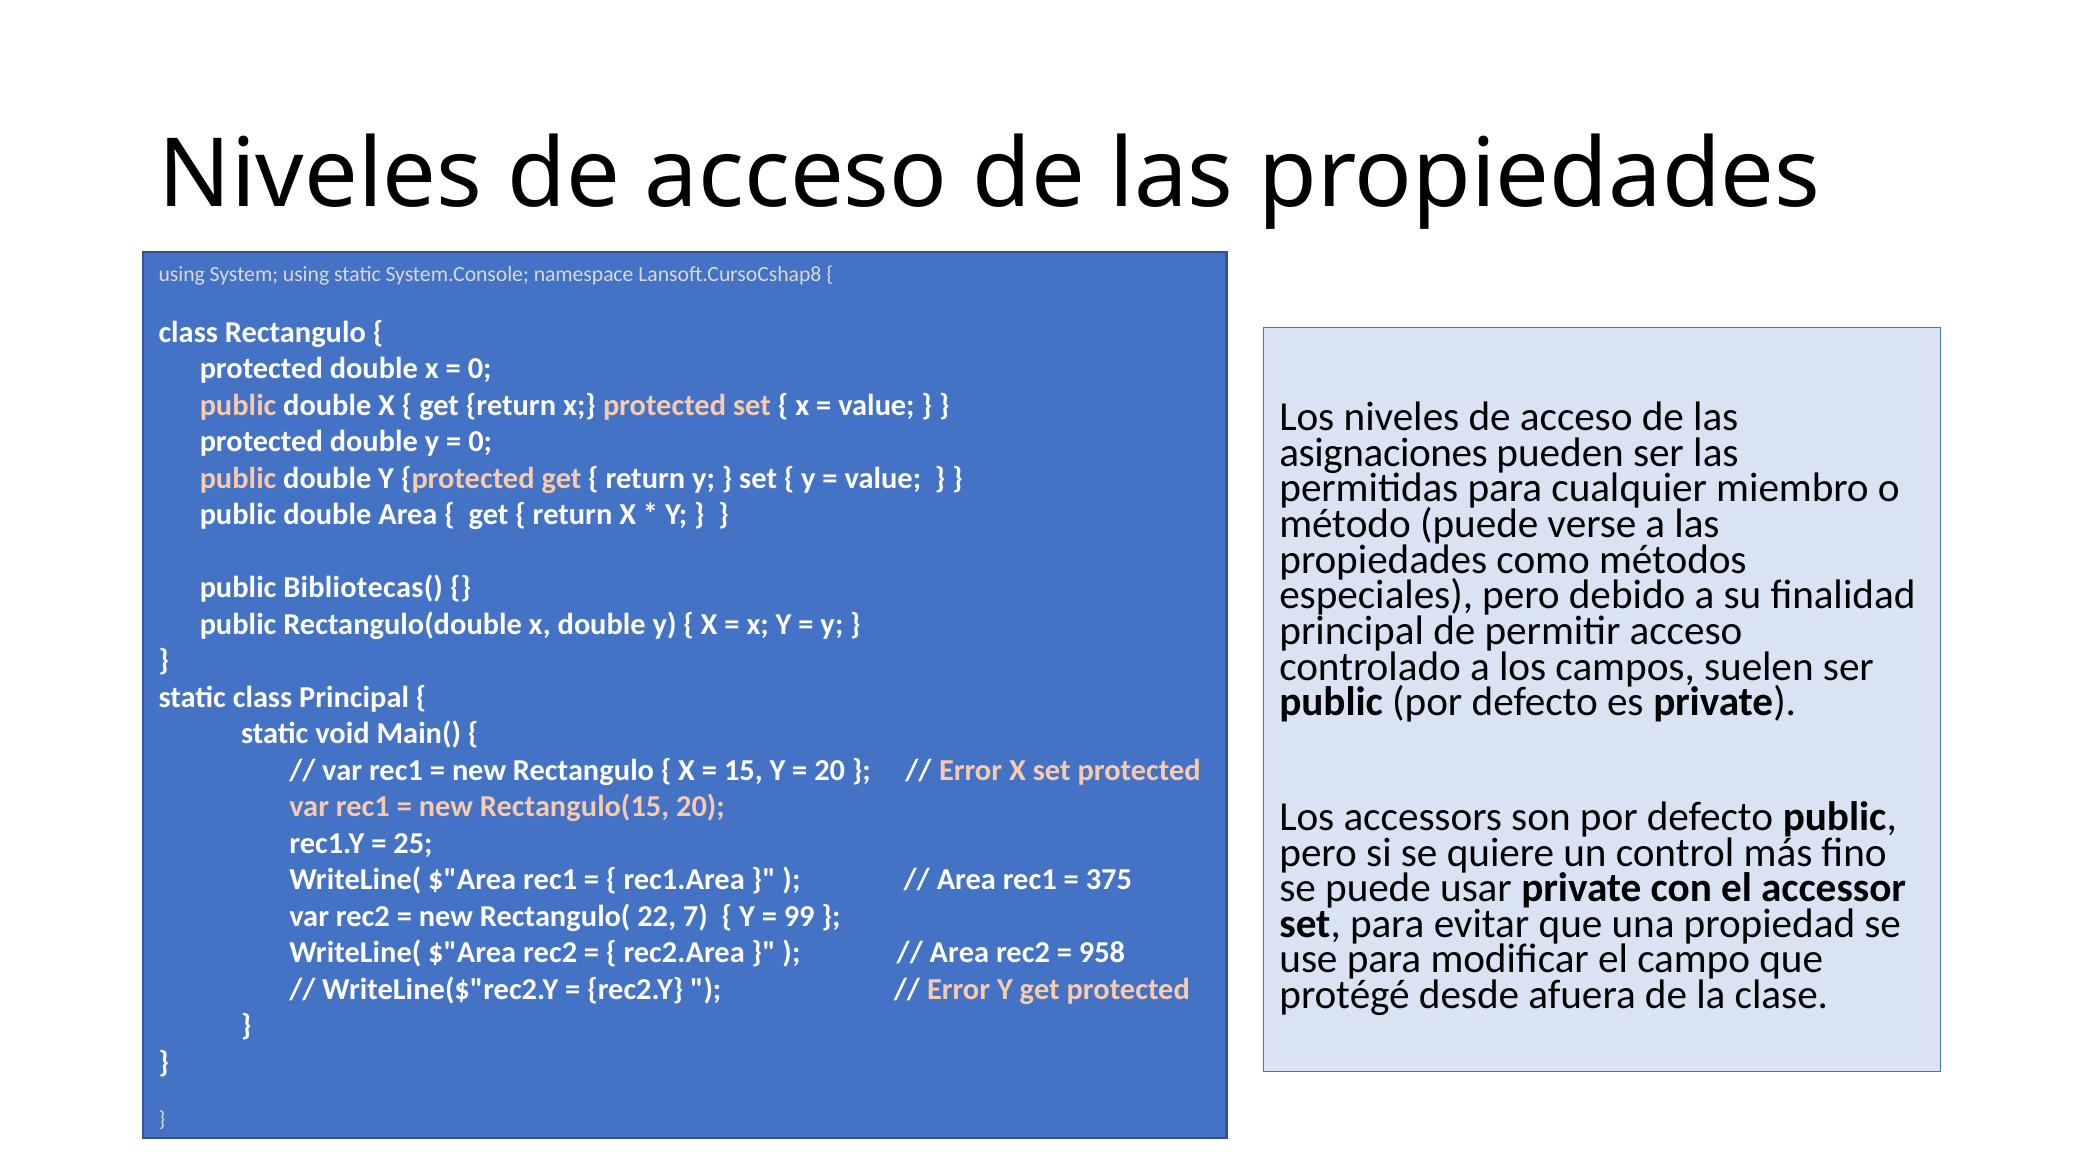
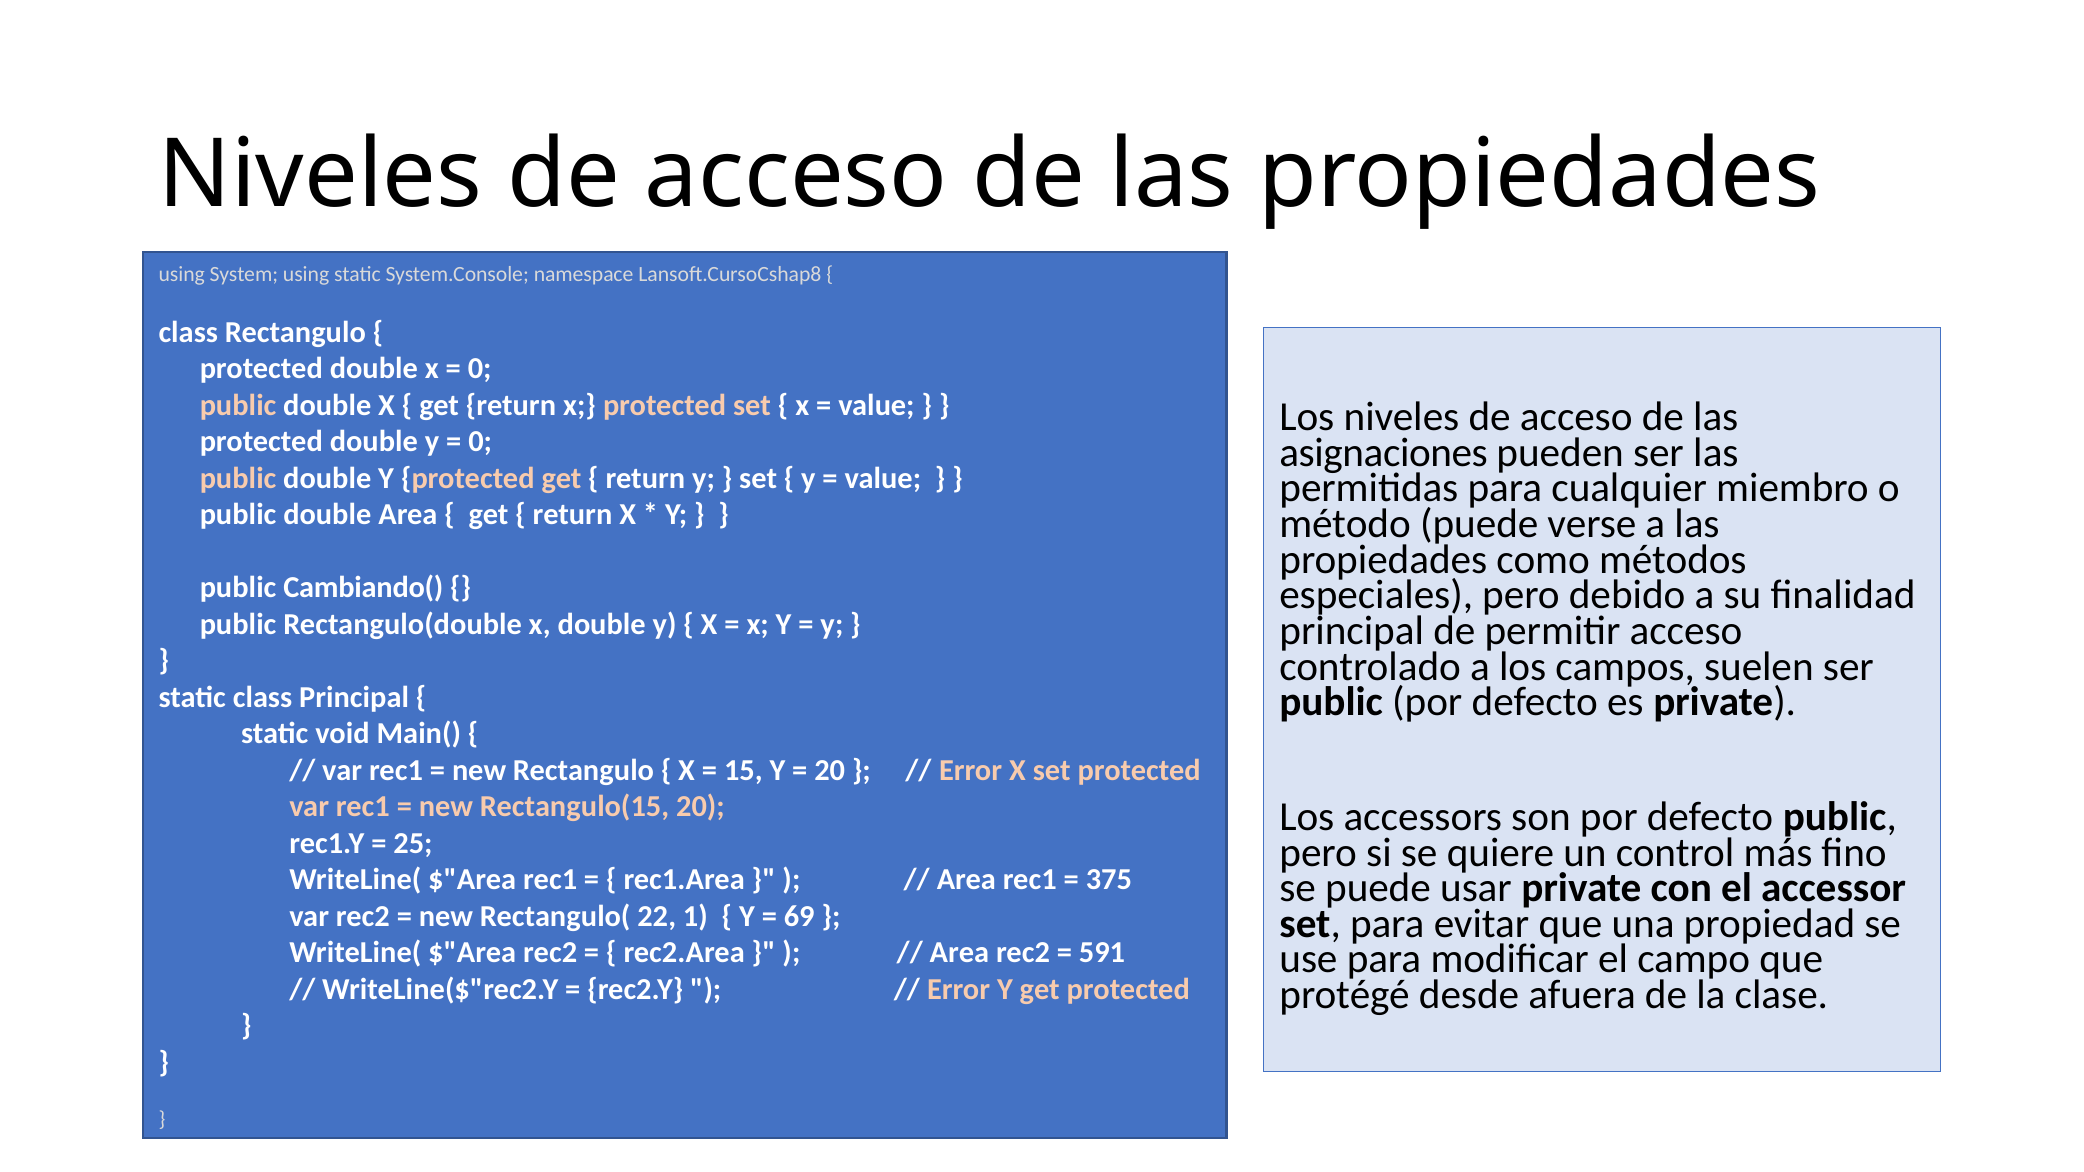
Bibliotecas(: Bibliotecas( -> Cambiando(
7: 7 -> 1
99: 99 -> 69
958: 958 -> 591
